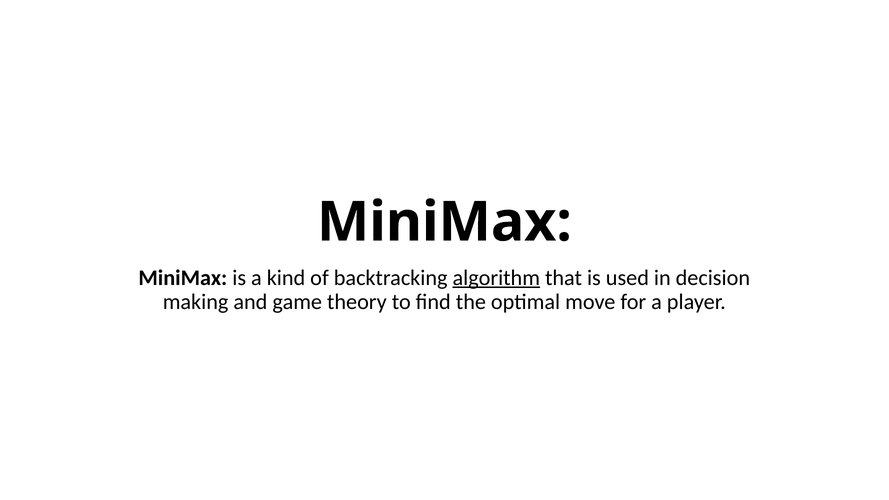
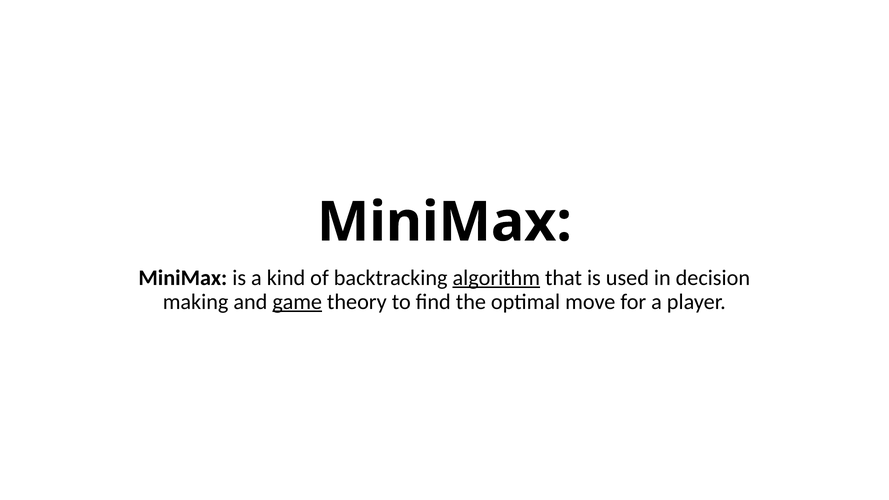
game underline: none -> present
